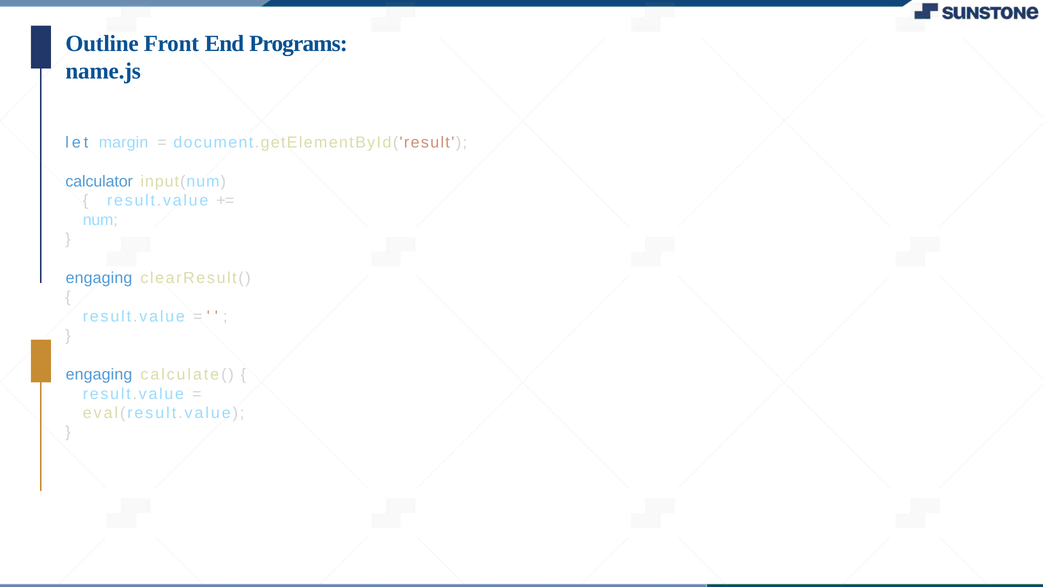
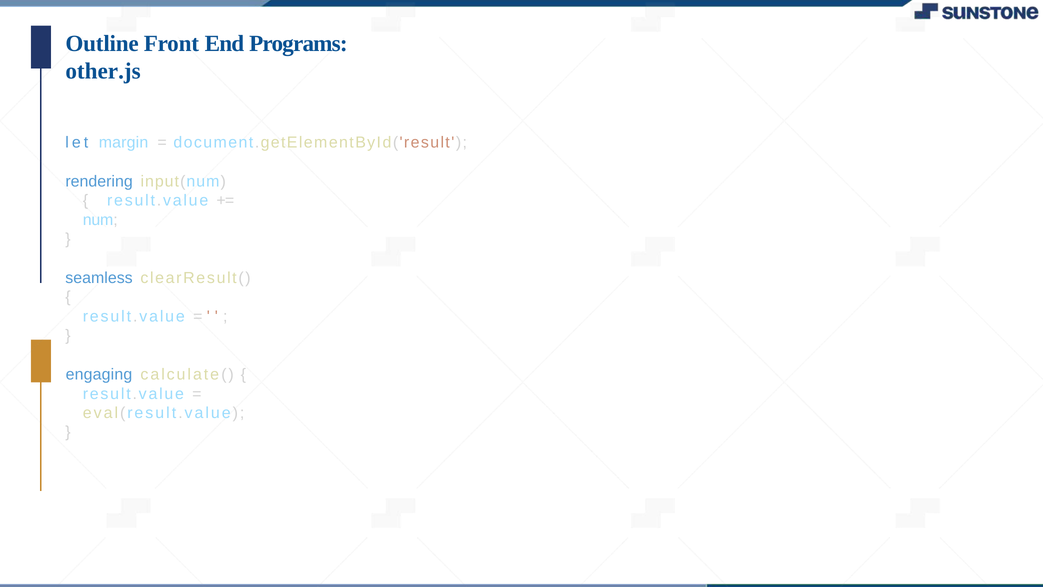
name.js: name.js -> other.js
calculator: calculator -> rendering
engaging at (99, 278): engaging -> seamless
